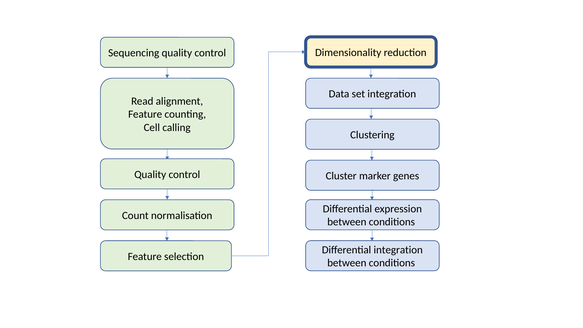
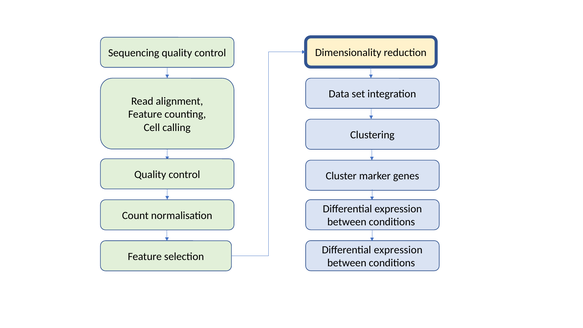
integration at (398, 250): integration -> expression
